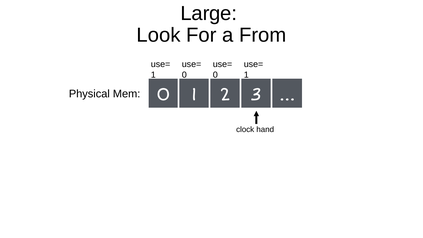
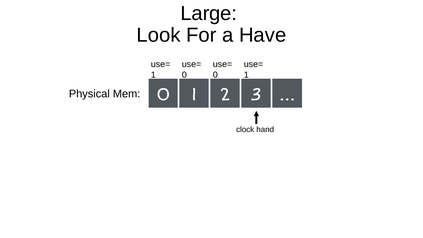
From: From -> Have
